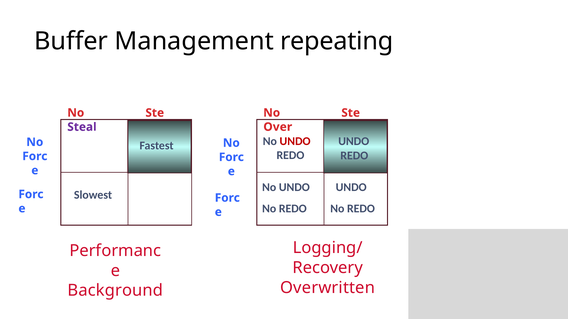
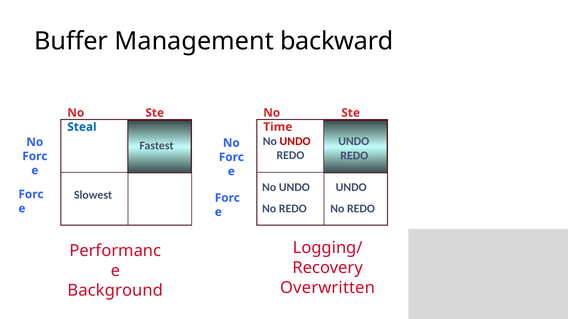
repeating: repeating -> backward
Steal colour: purple -> blue
Over: Over -> Time
